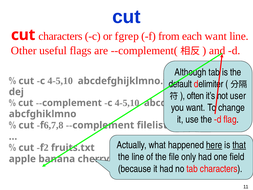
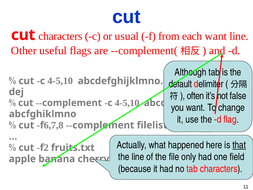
fgrep: fgrep -> usual
user: user -> false
here underline: present -> none
